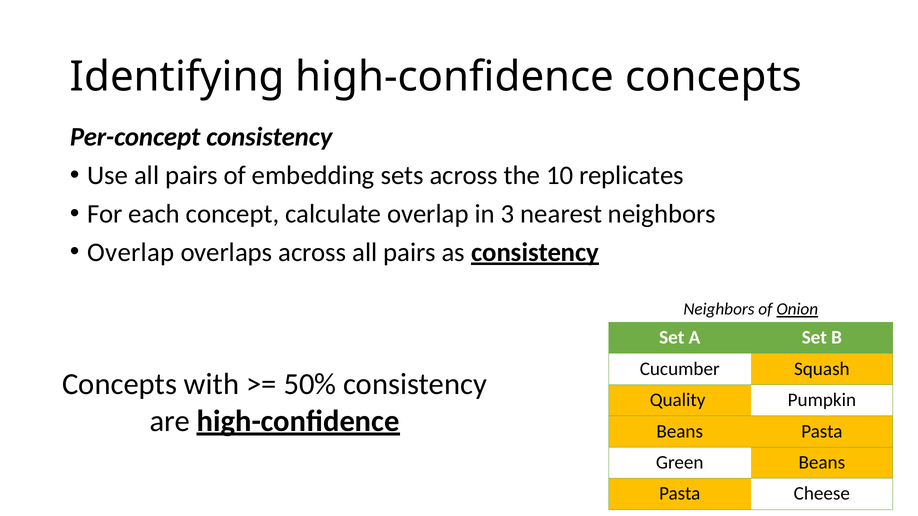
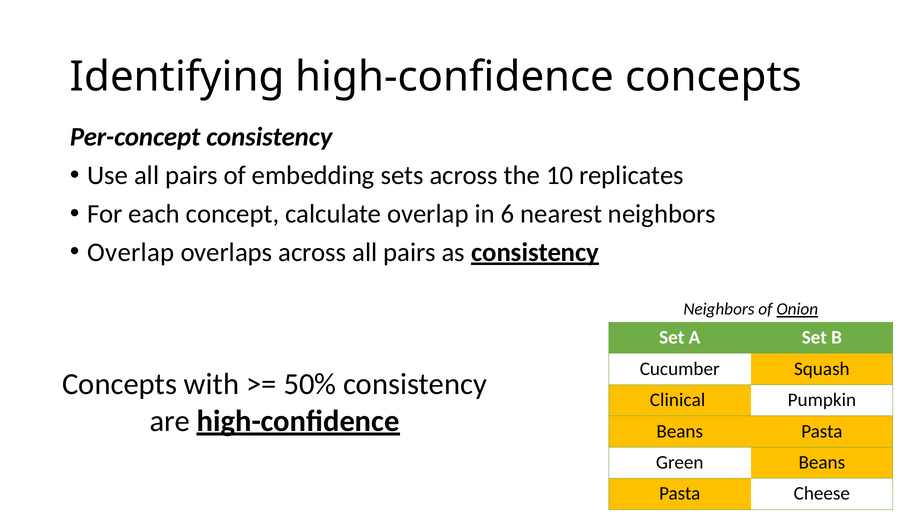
3: 3 -> 6
Quality: Quality -> Clinical
